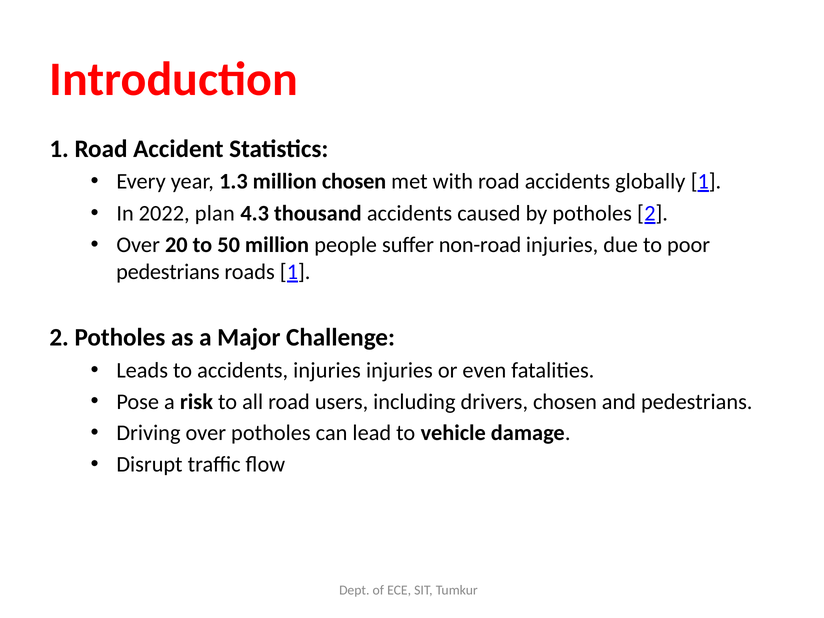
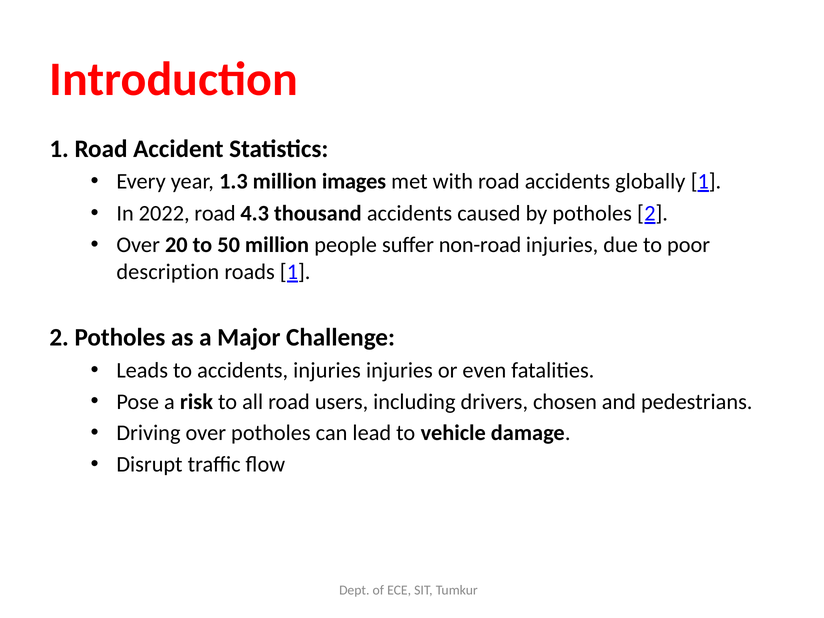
million chosen: chosen -> images
2022 plan: plan -> road
pedestrians at (168, 272): pedestrians -> description
